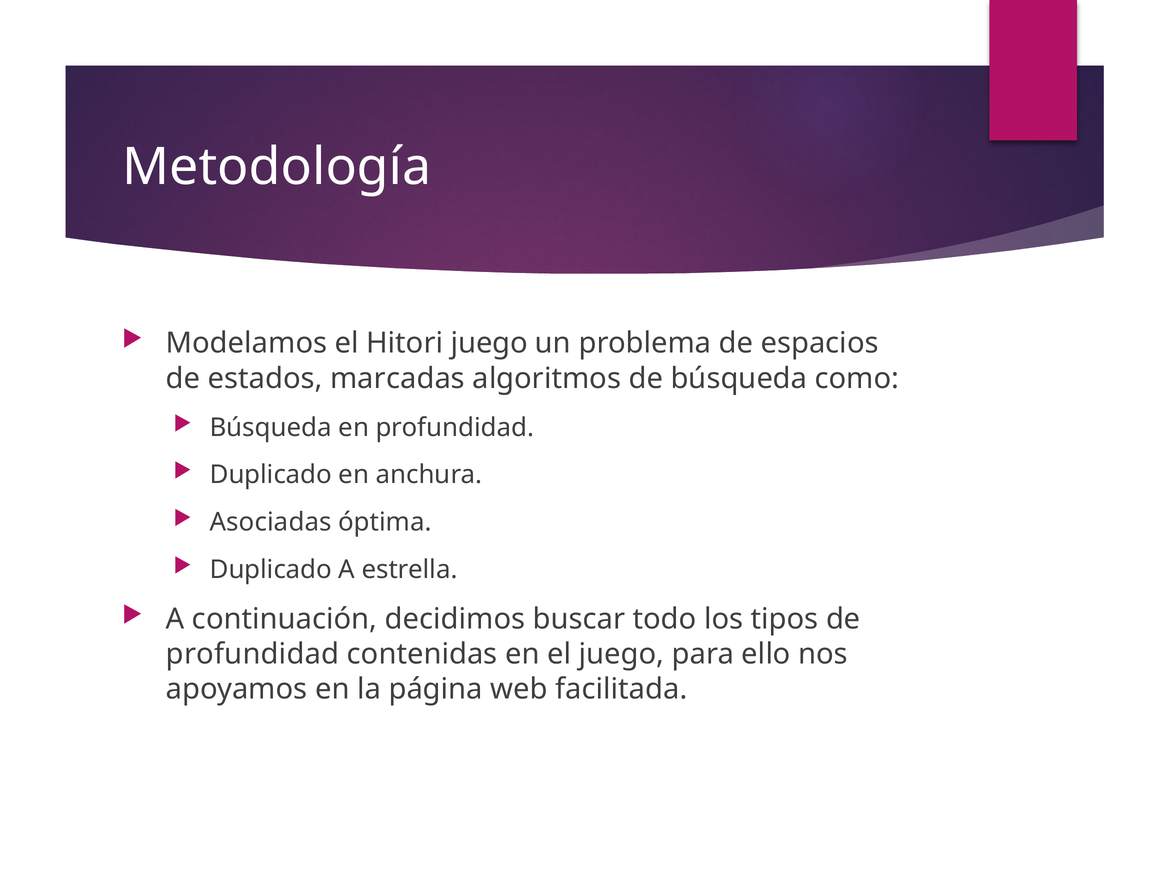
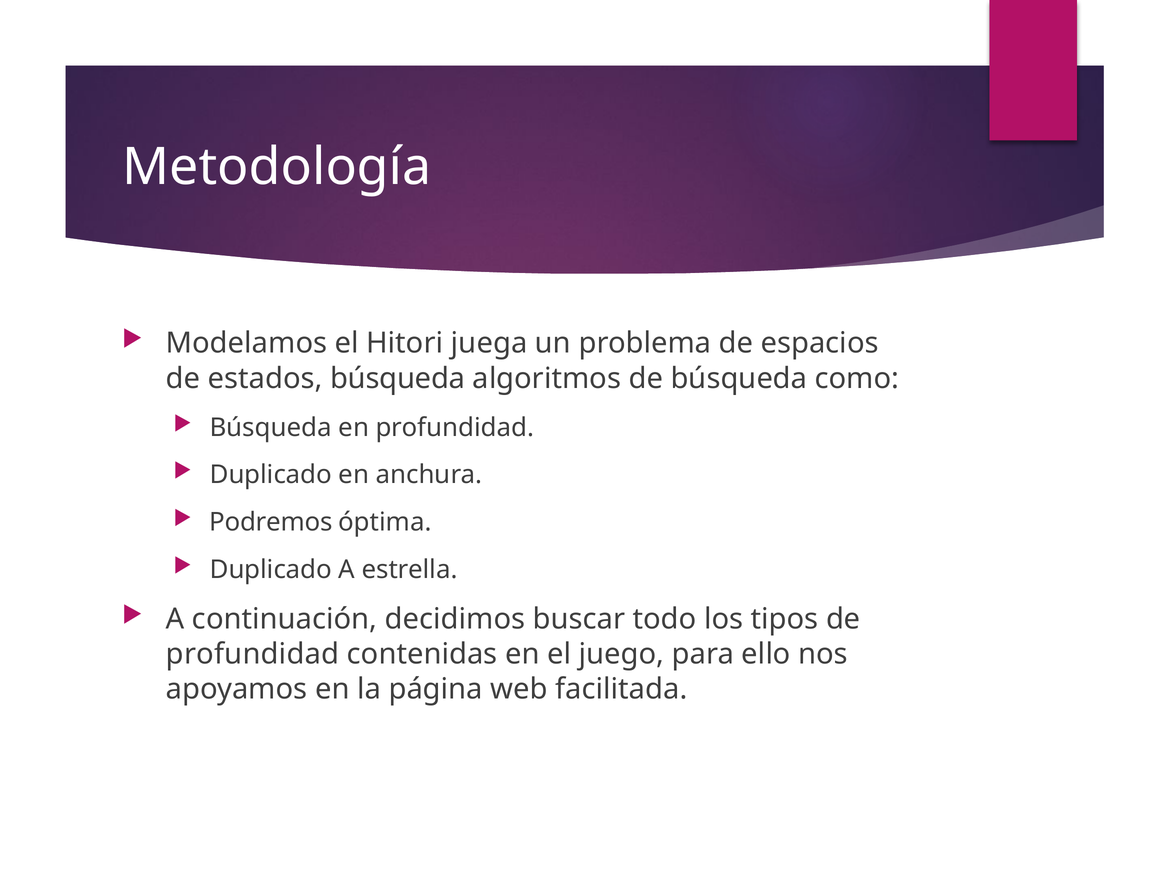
Hitori juego: juego -> juega
estados marcadas: marcadas -> búsqueda
Asociadas: Asociadas -> Podremos
